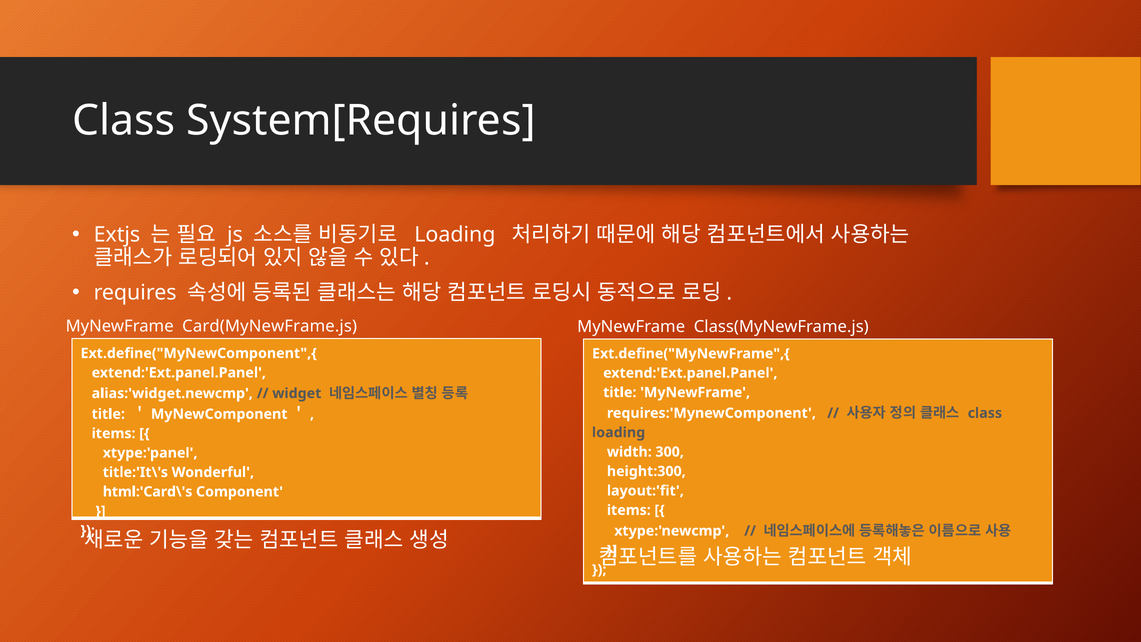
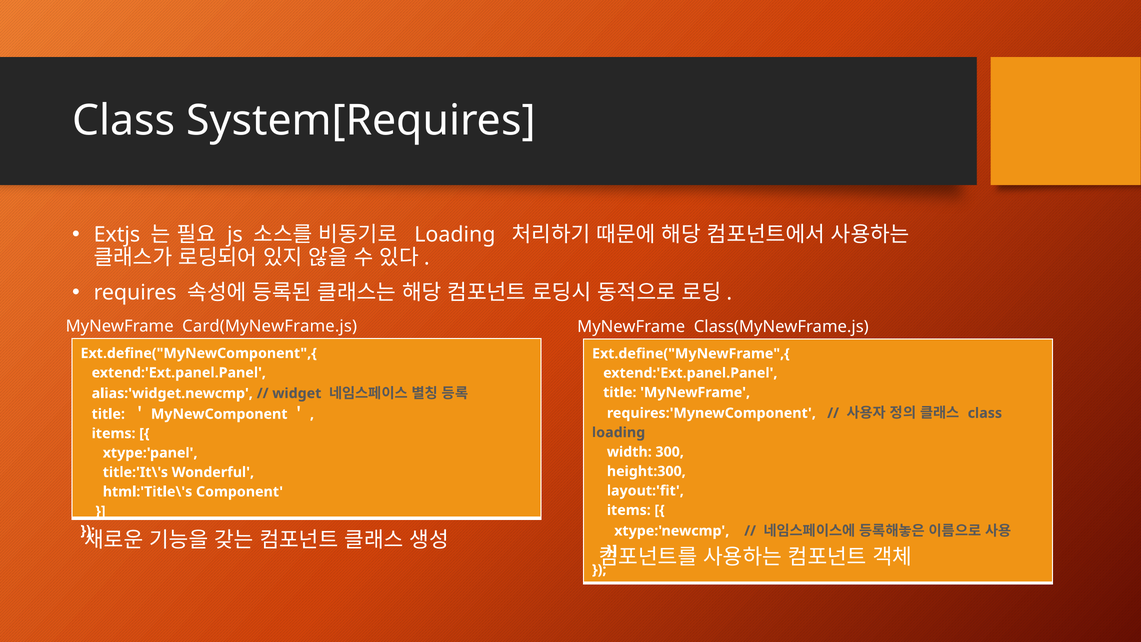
html:'Card\'s: html:'Card\'s -> html:'Title\'s
